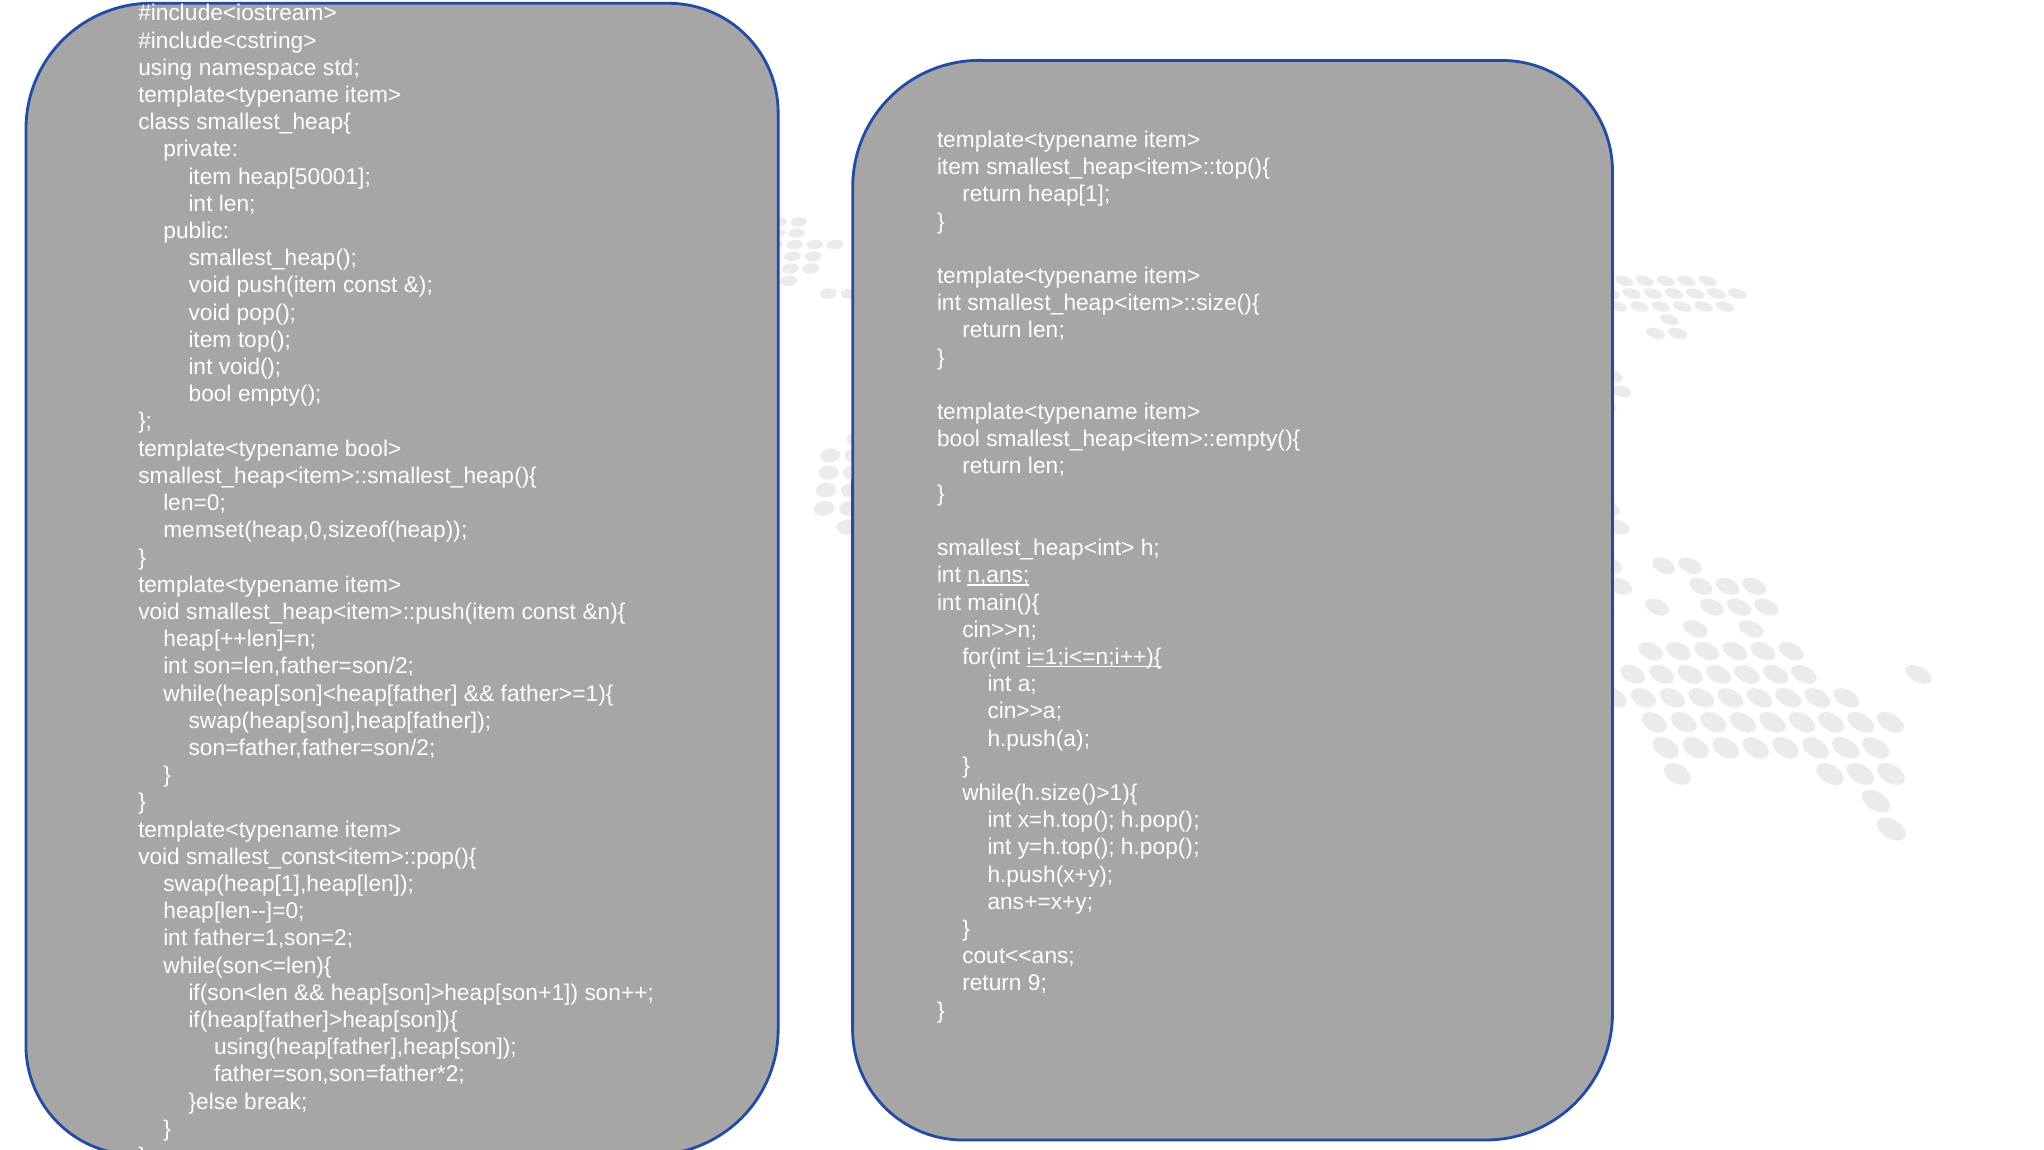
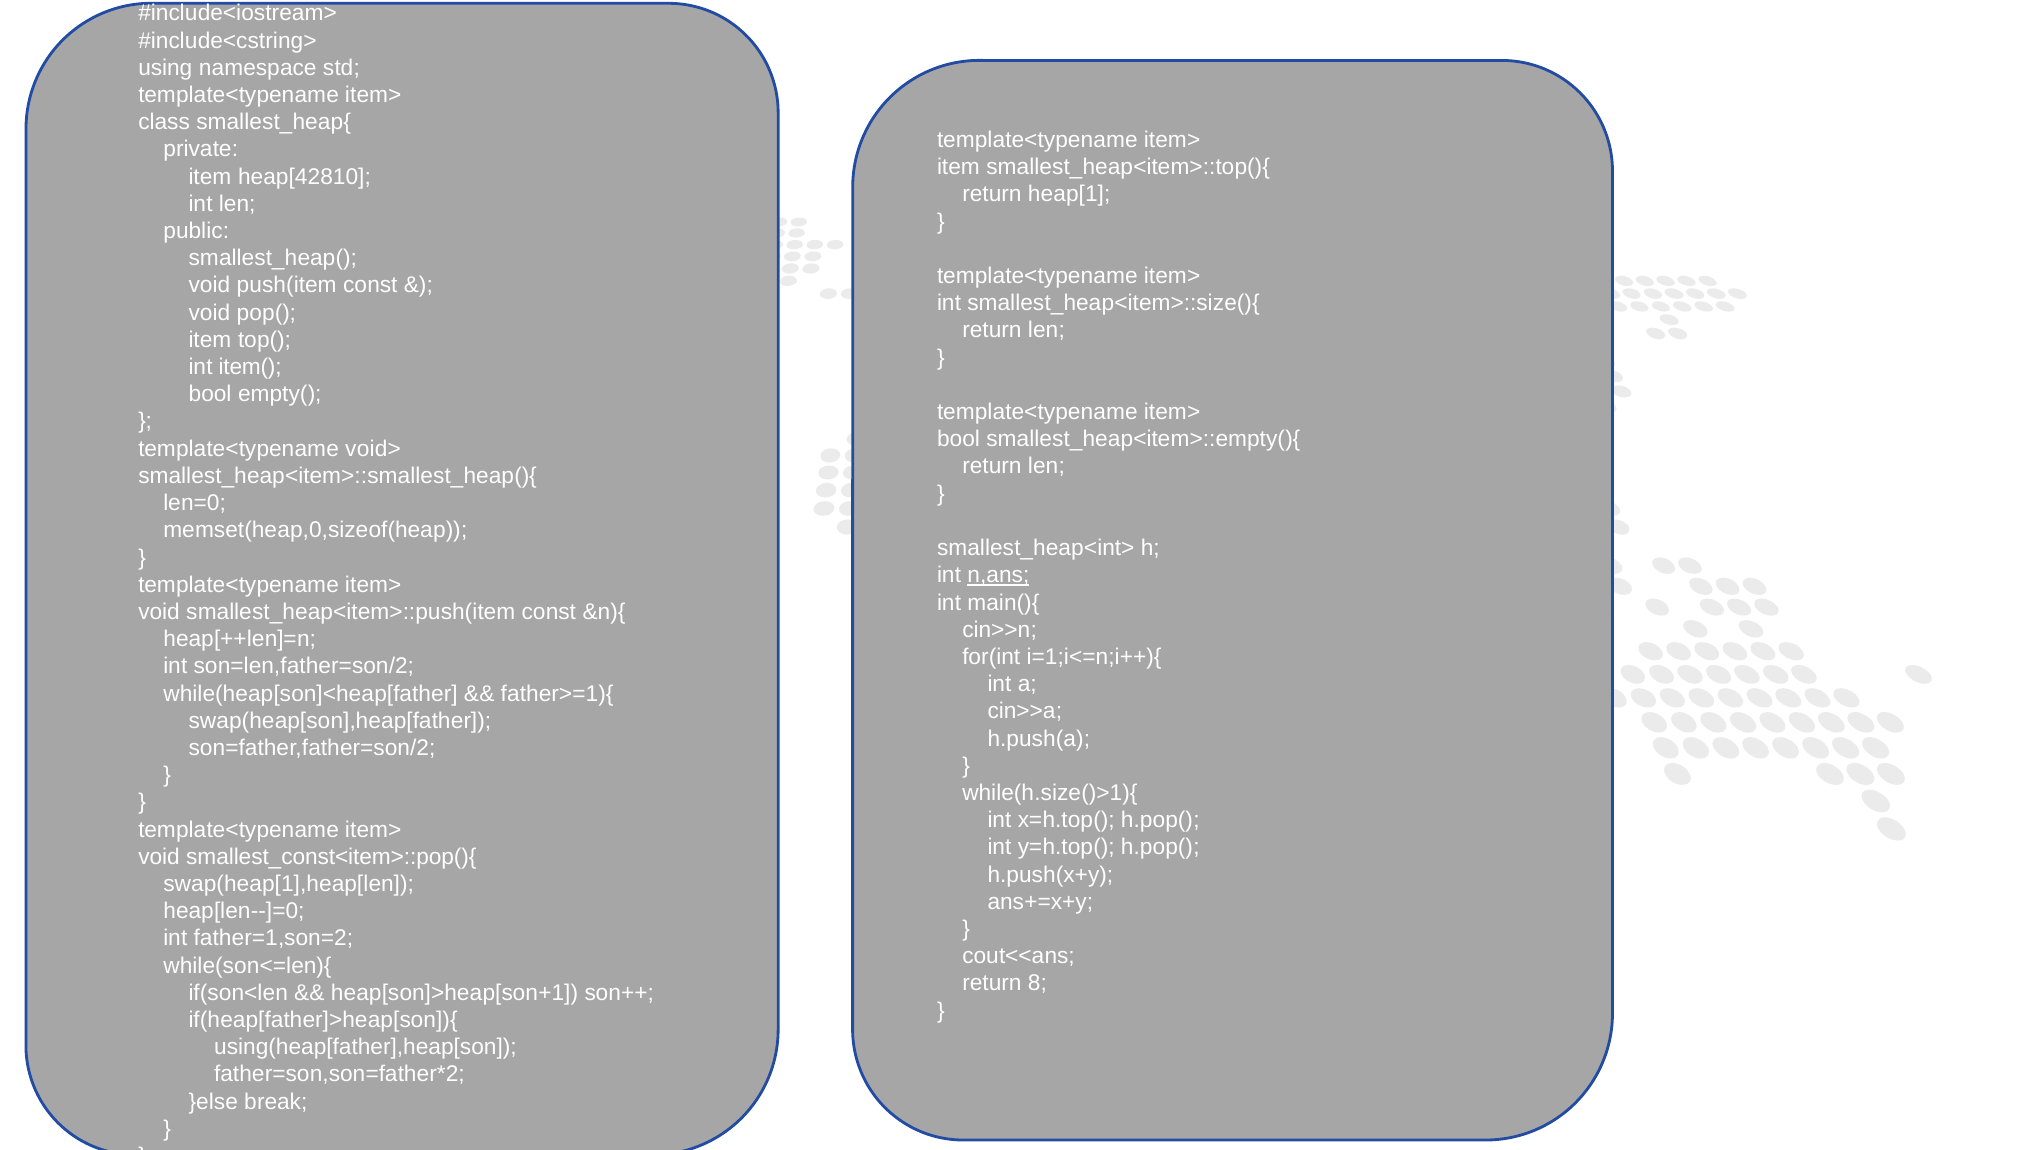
heap[50001: heap[50001 -> heap[42810
void(: void( -> item(
bool>: bool> -> void>
i=1;i<=n;i++){ underline: present -> none
9: 9 -> 8
